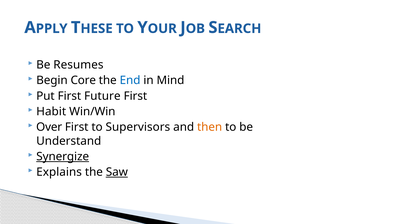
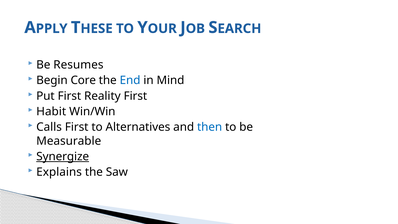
Future: Future -> Reality
Over: Over -> Calls
Supervisors: Supervisors -> Alternatives
then colour: orange -> blue
Understand: Understand -> Measurable
Saw underline: present -> none
